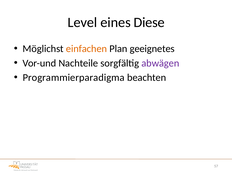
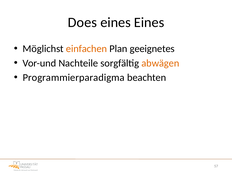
Level: Level -> Does
eines Diese: Diese -> Eines
abwägen colour: purple -> orange
